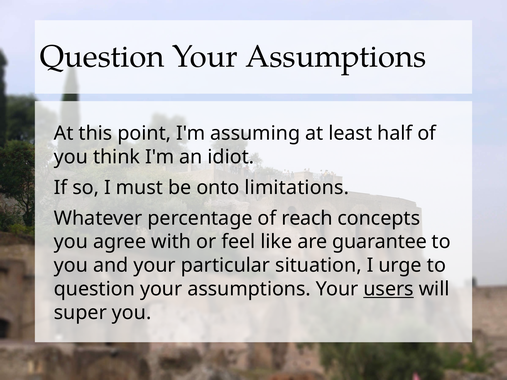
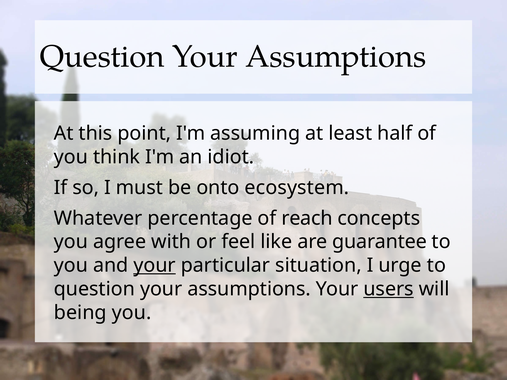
limitations: limitations -> ecosystem
your at (155, 266) underline: none -> present
super: super -> being
